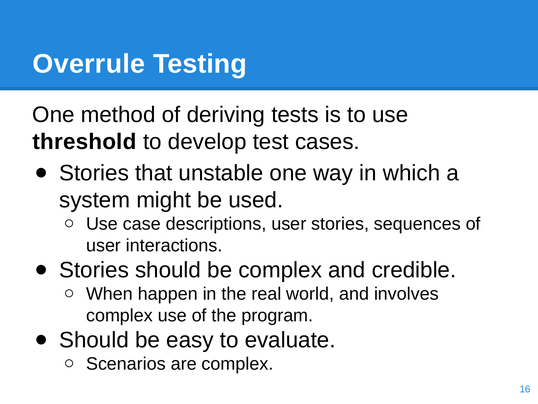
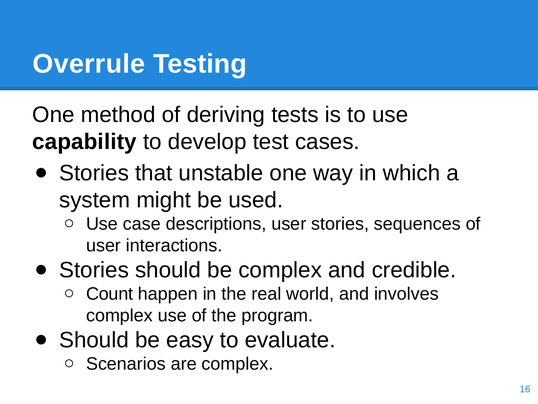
threshold: threshold -> capability
When: When -> Count
